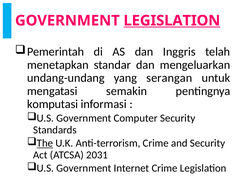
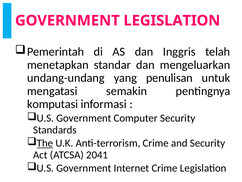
LEGISLATION at (172, 21) underline: present -> none
serangan: serangan -> penulisan
2031: 2031 -> 2041
